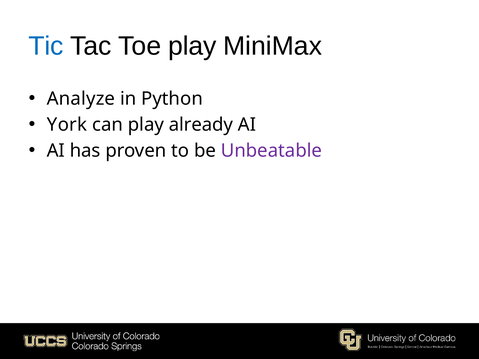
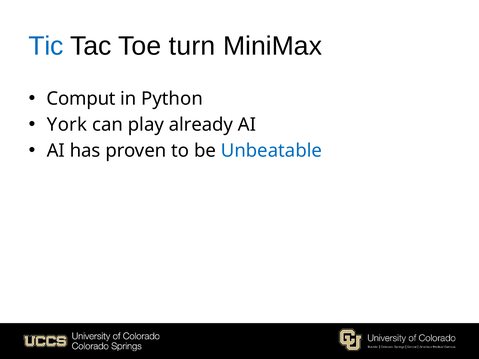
Toe play: play -> turn
Analyze: Analyze -> Comput
Unbeatable colour: purple -> blue
